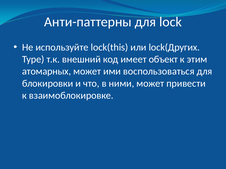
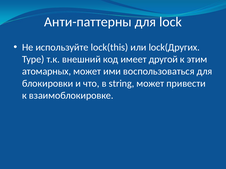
объект: объект -> другой
ними: ними -> string
